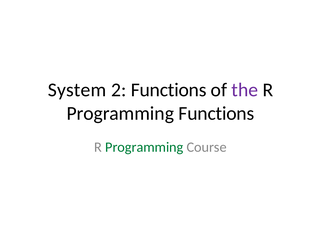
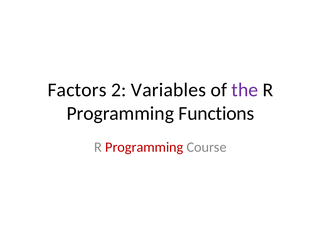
System: System -> Factors
2 Functions: Functions -> Variables
Programming at (144, 148) colour: green -> red
